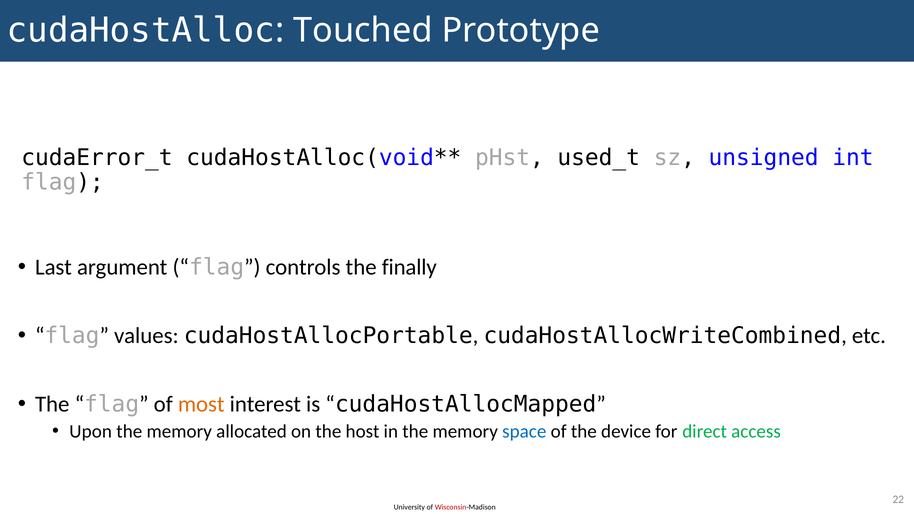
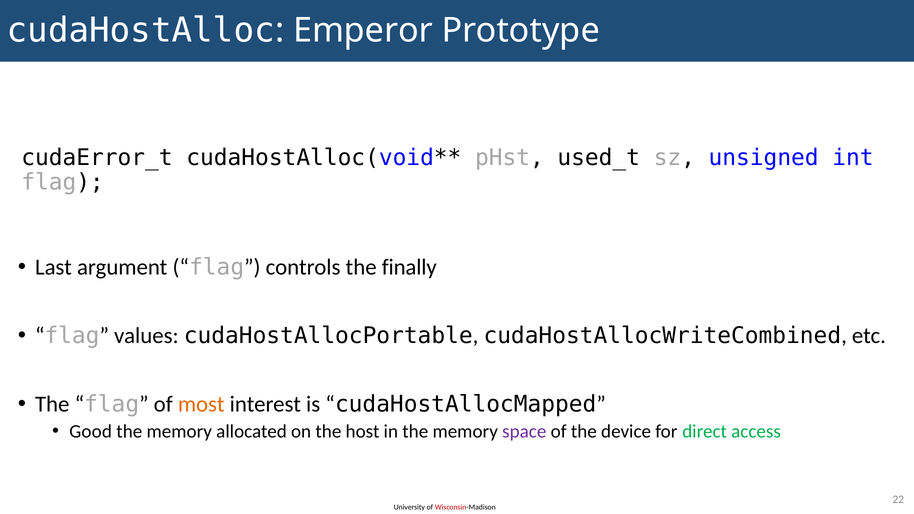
Touched: Touched -> Emperor
Upon: Upon -> Good
space colour: blue -> purple
